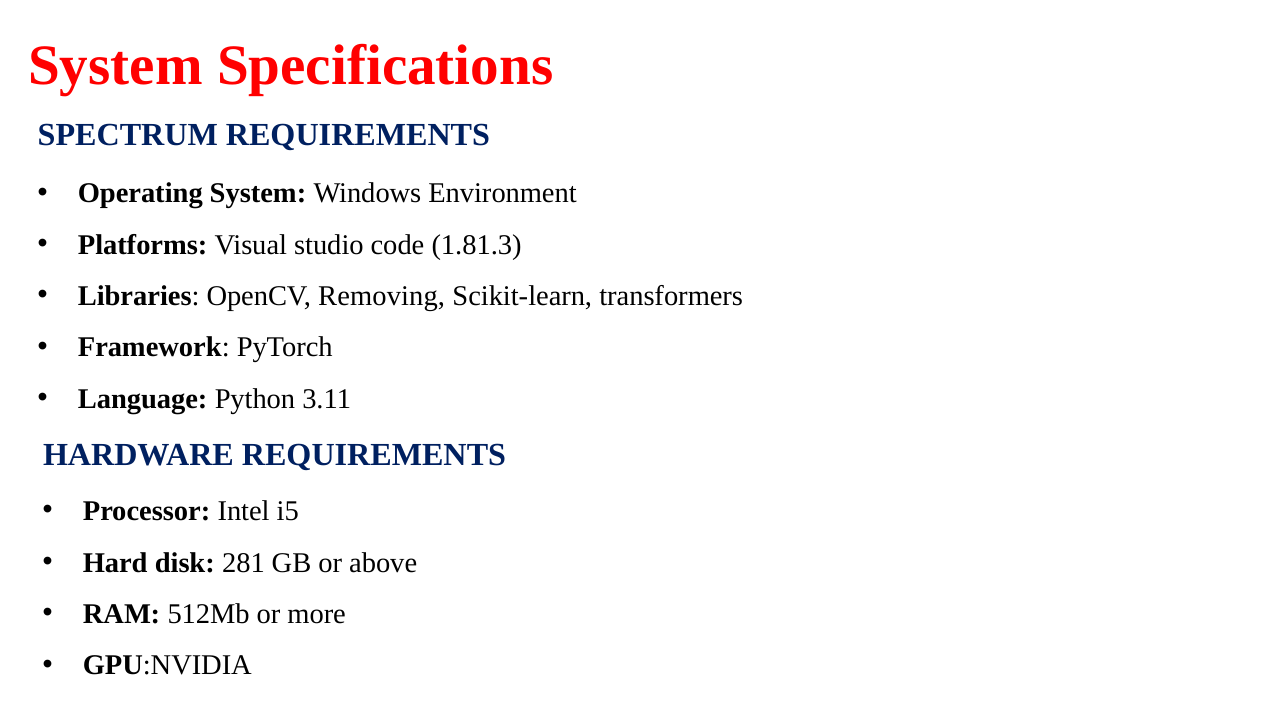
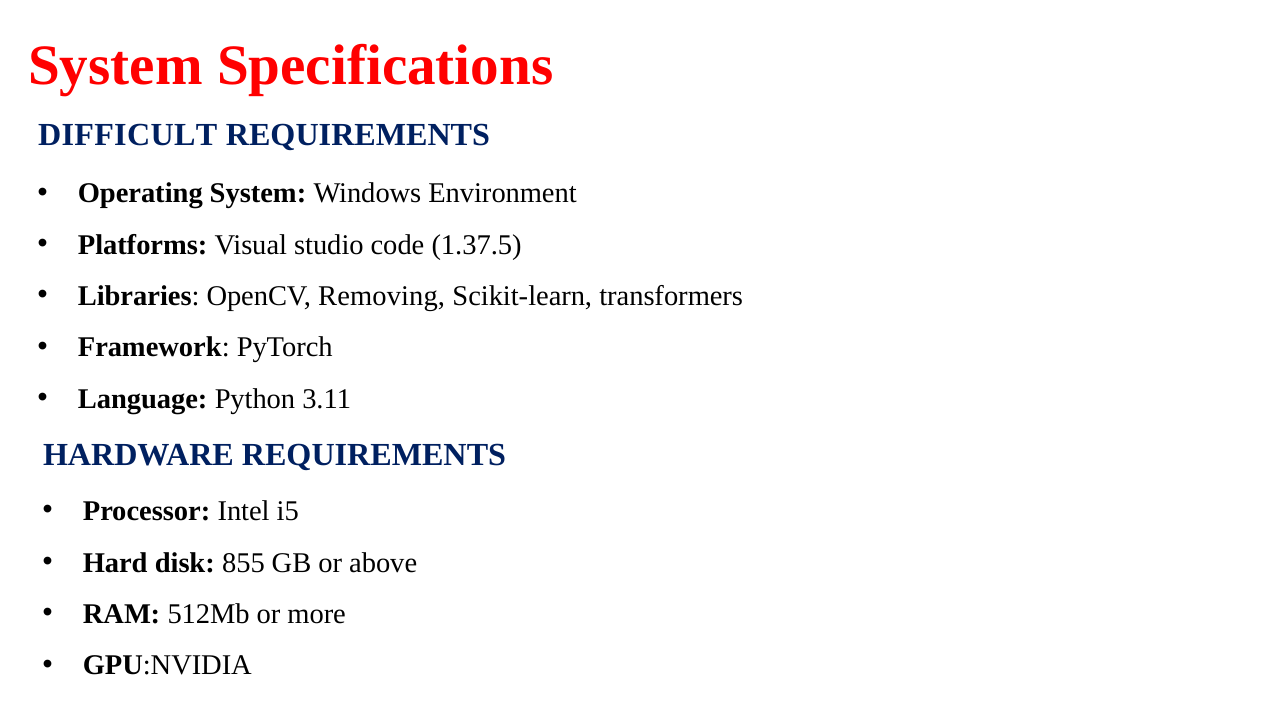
SPECTRUM: SPECTRUM -> DIFFICULT
1.81.3: 1.81.3 -> 1.37.5
281: 281 -> 855
